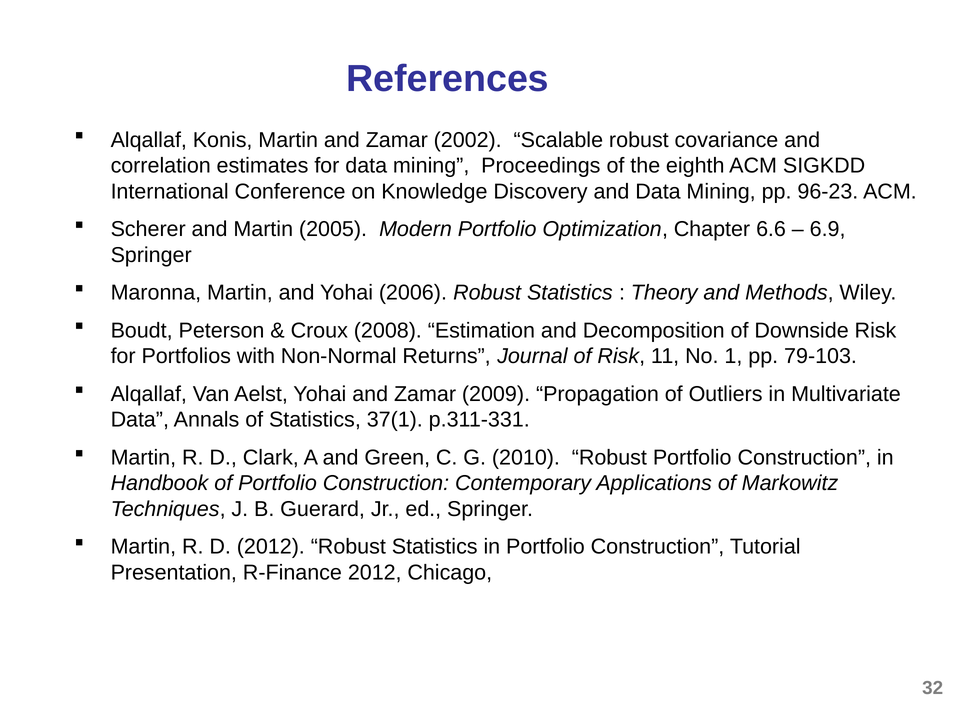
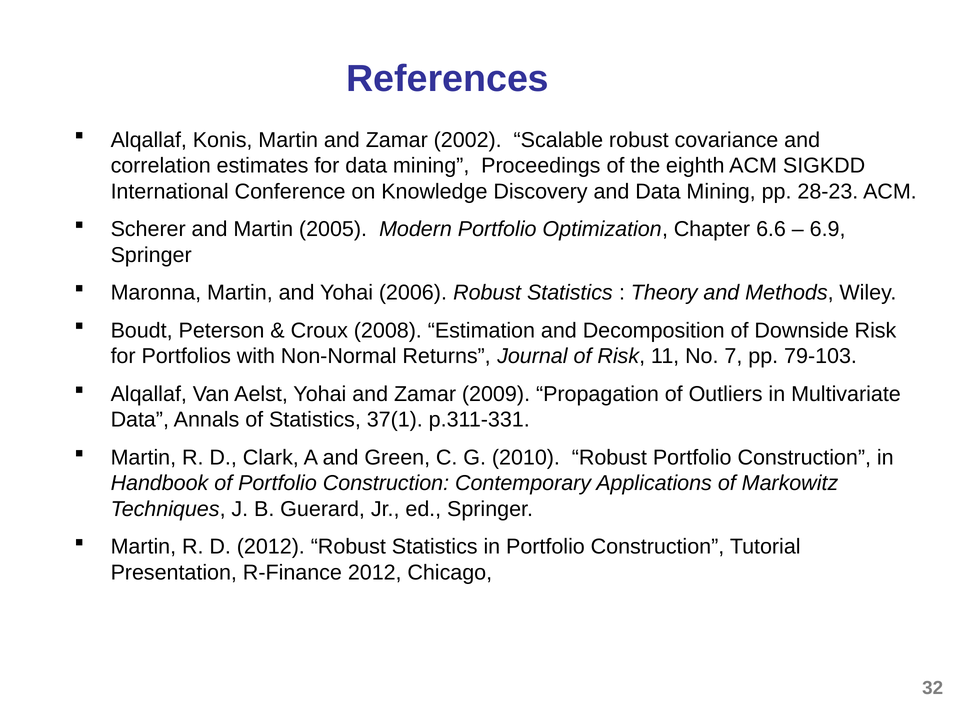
96-23: 96-23 -> 28-23
1: 1 -> 7
